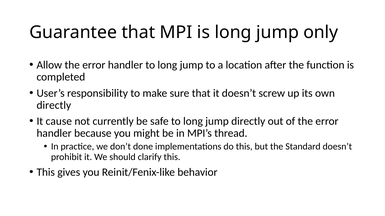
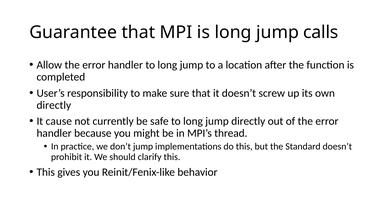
only: only -> calls
don’t done: done -> jump
